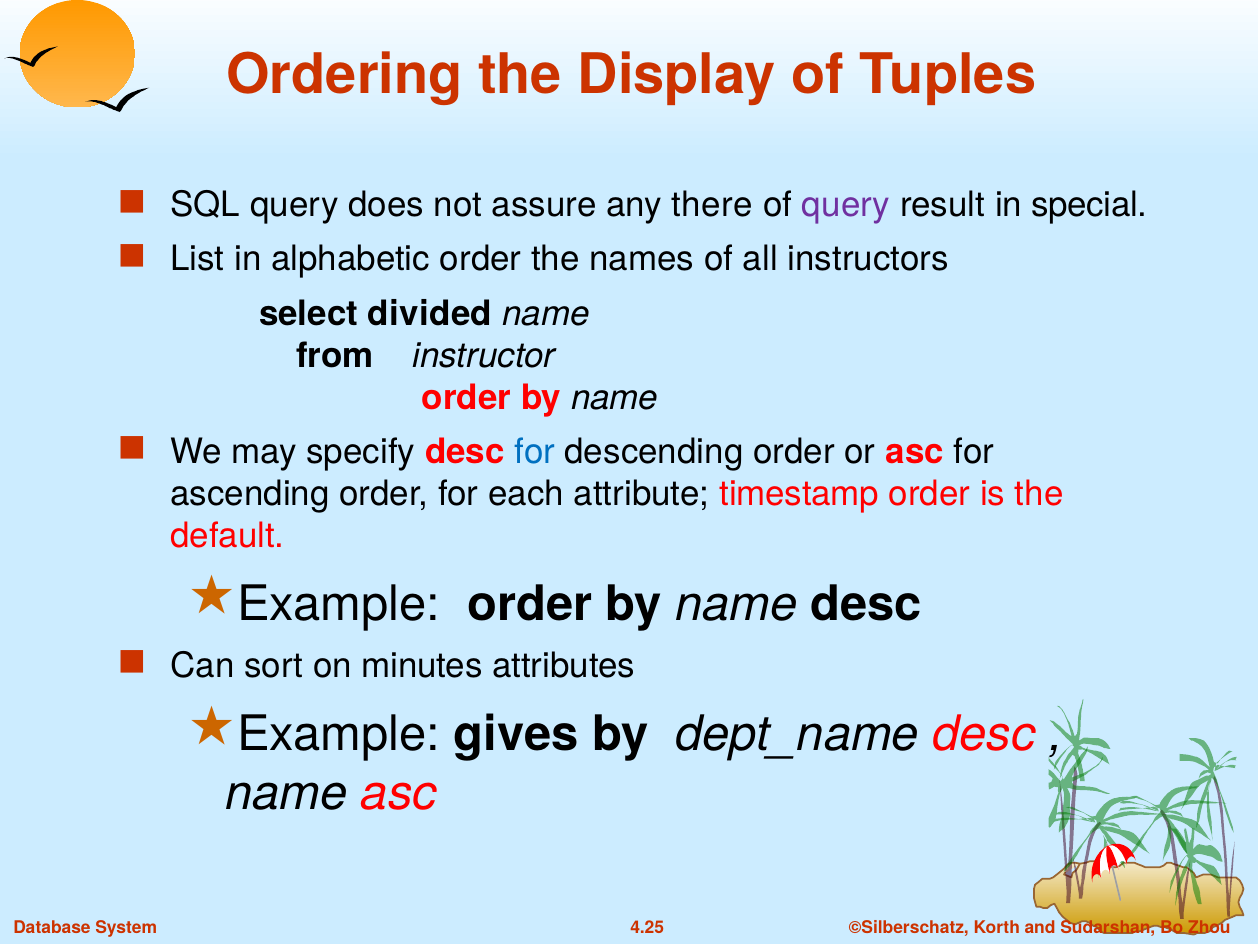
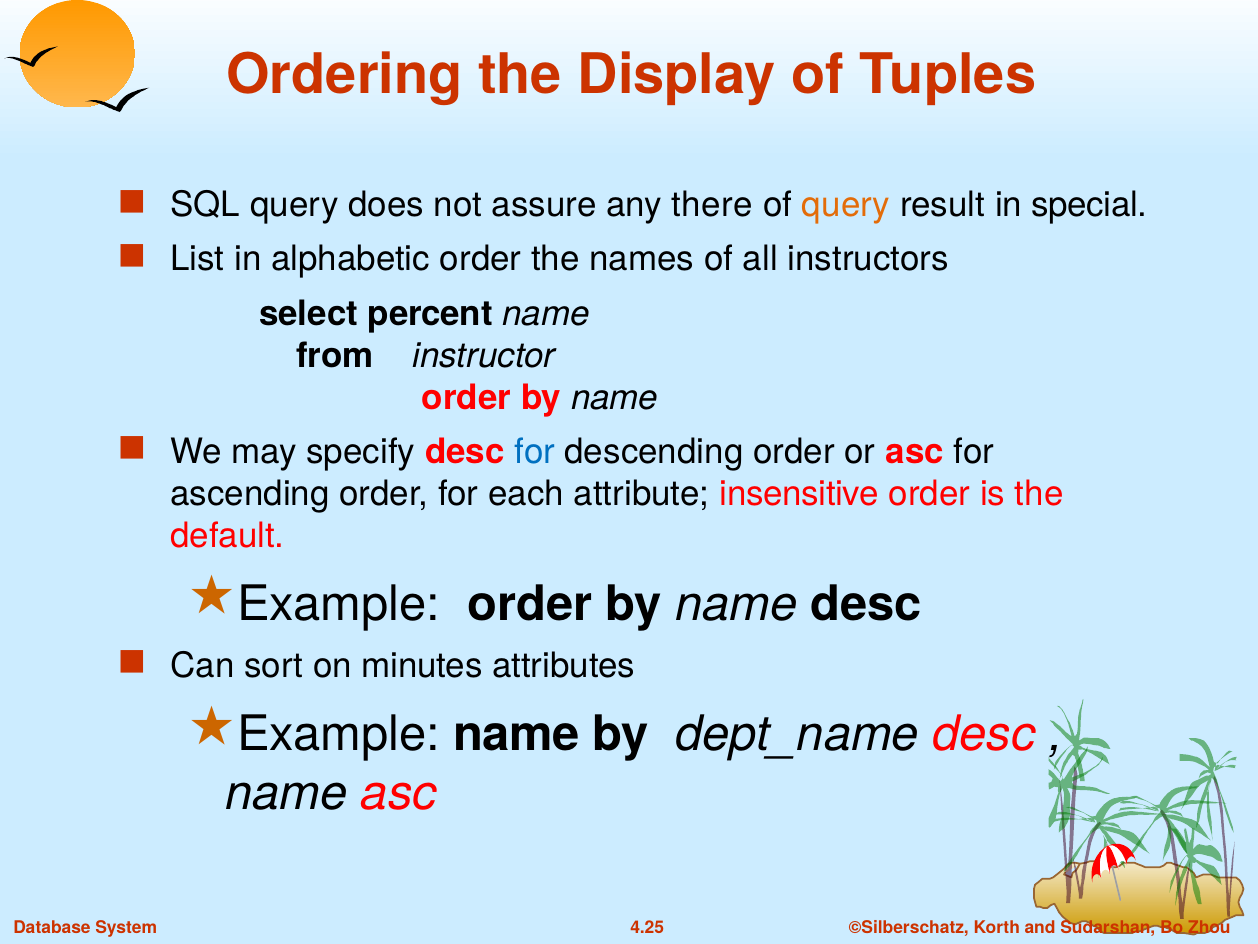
query at (846, 205) colour: purple -> orange
divided: divided -> percent
timestamp: timestamp -> insensitive
Example gives: gives -> name
